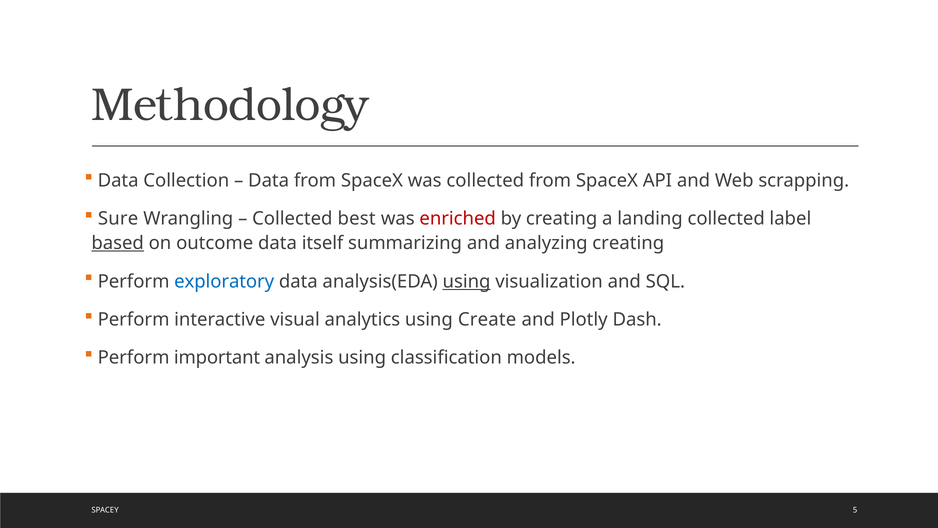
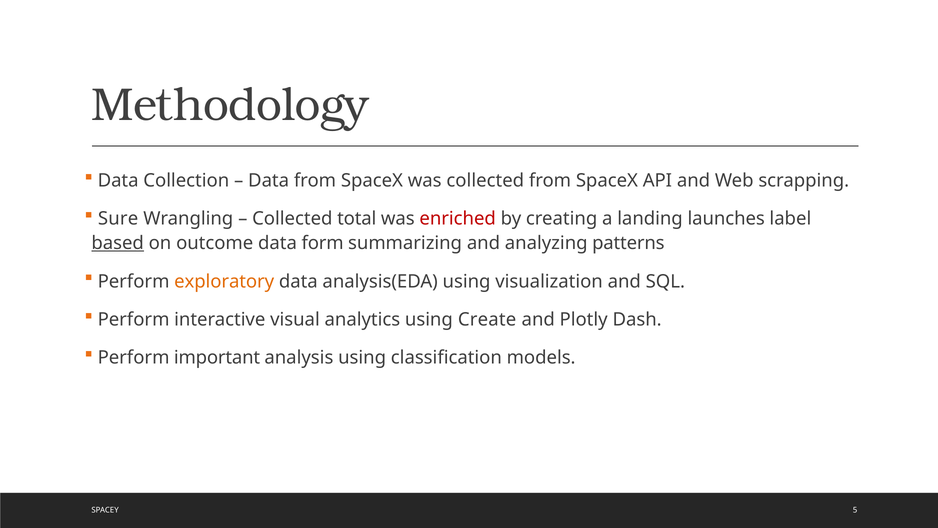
best: best -> total
landing collected: collected -> launches
itself: itself -> form
analyzing creating: creating -> patterns
exploratory colour: blue -> orange
using at (467, 281) underline: present -> none
